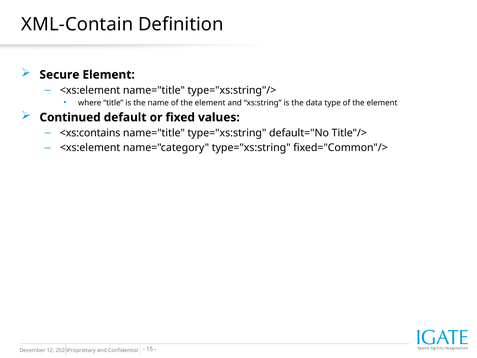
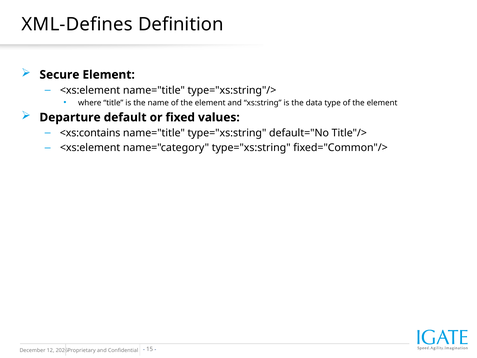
XML-Contain: XML-Contain -> XML-Defines
Continued: Continued -> Departure
